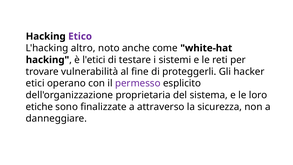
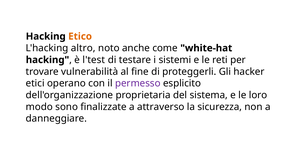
Etico colour: purple -> orange
l'etici: l'etici -> l'test
etiche: etiche -> modo
